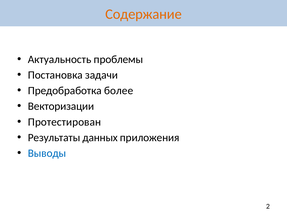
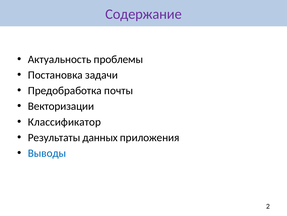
Содержание colour: orange -> purple
более: более -> почты
Протестирован: Протестирован -> Классификатор
